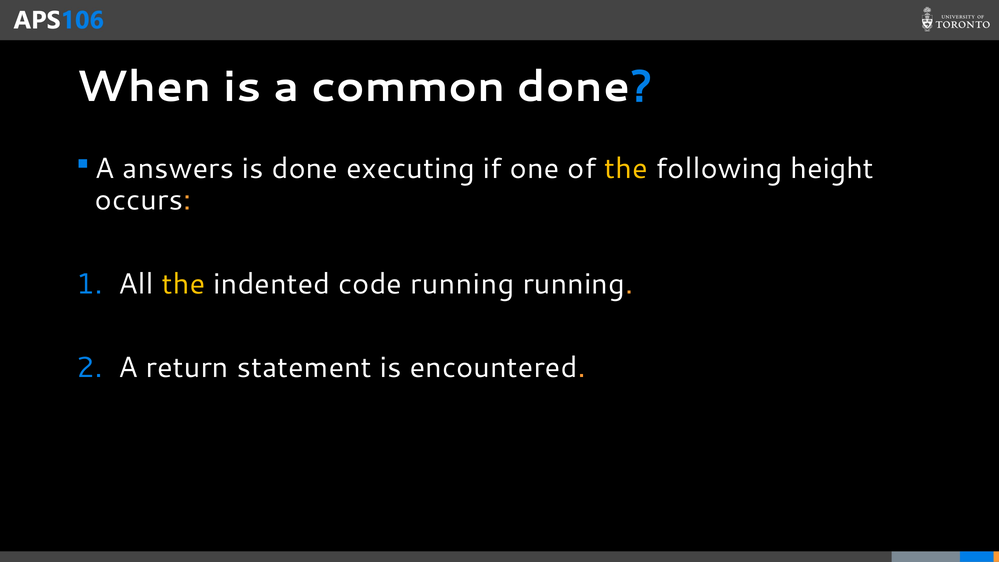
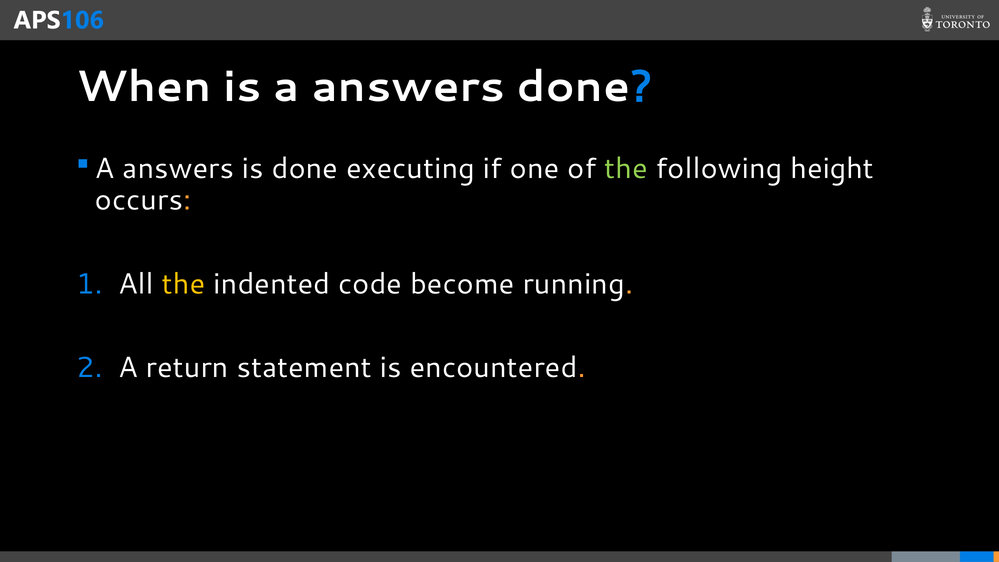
is a common: common -> answers
the at (626, 169) colour: yellow -> light green
code running: running -> become
